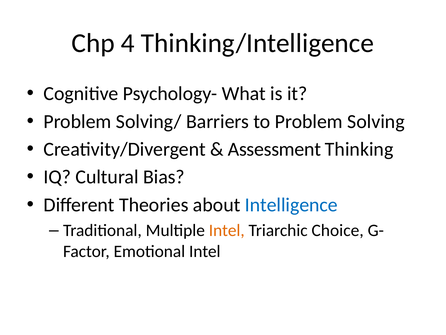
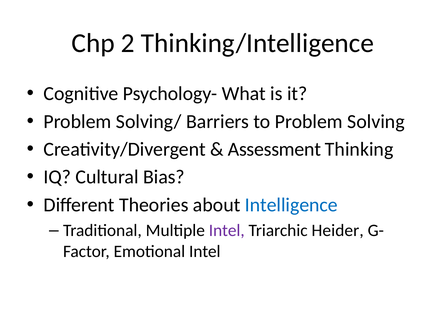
4: 4 -> 2
Intel at (227, 230) colour: orange -> purple
Choice: Choice -> Heider
